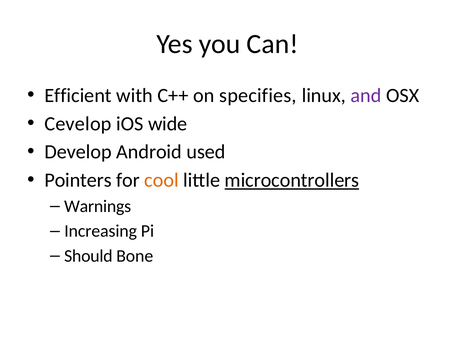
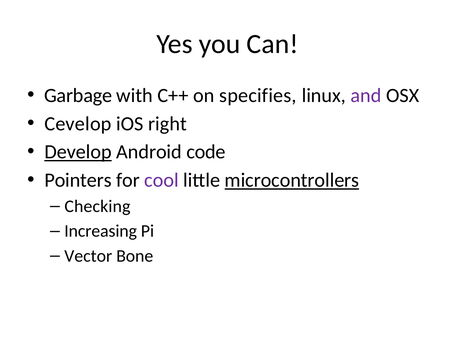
Efficient: Efficient -> Garbage
wide: wide -> right
Develop underline: none -> present
used: used -> code
cool colour: orange -> purple
Warnings: Warnings -> Checking
Should: Should -> Vector
